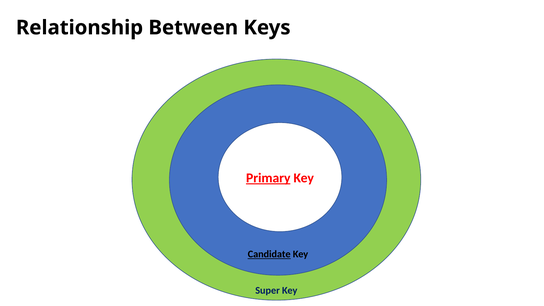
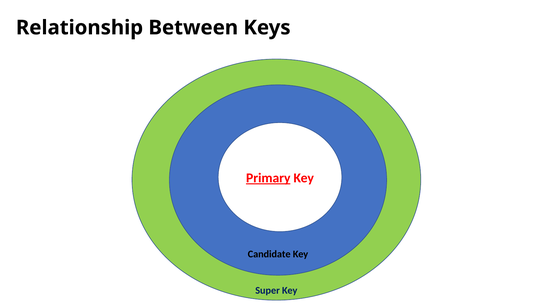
Candidate underline: present -> none
